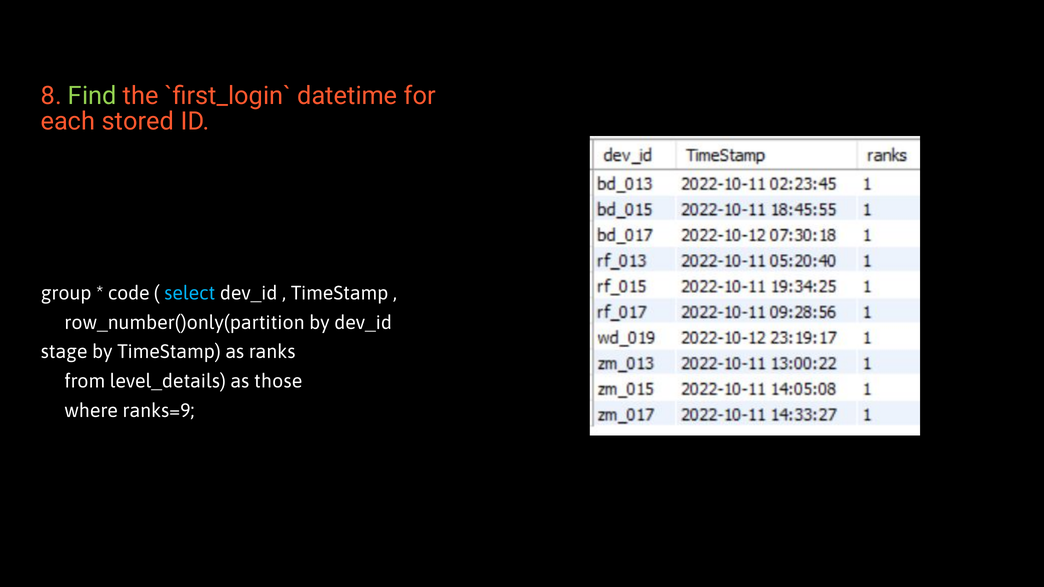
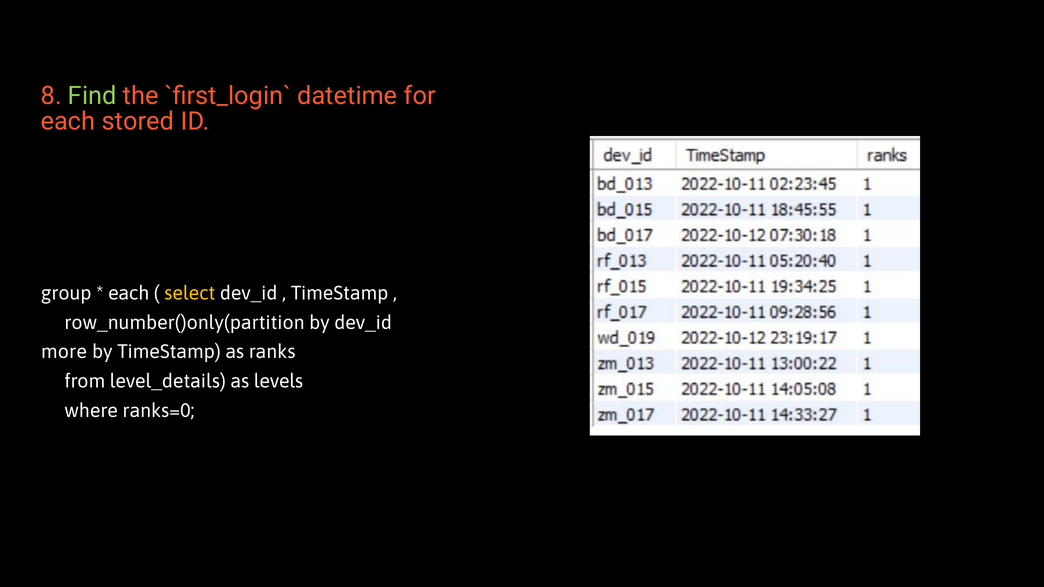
code at (129, 293): code -> each
select colour: light blue -> yellow
stage: stage -> more
those: those -> levels
ranks=9: ranks=9 -> ranks=0
